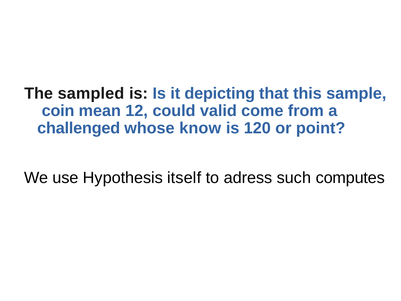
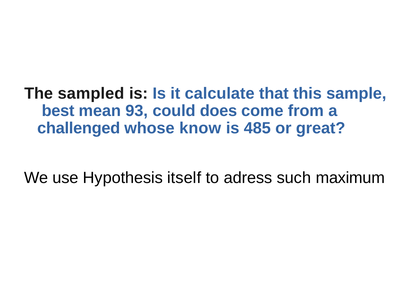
depicting: depicting -> calculate
coin: coin -> best
12: 12 -> 93
valid: valid -> does
120: 120 -> 485
point: point -> great
computes: computes -> maximum
